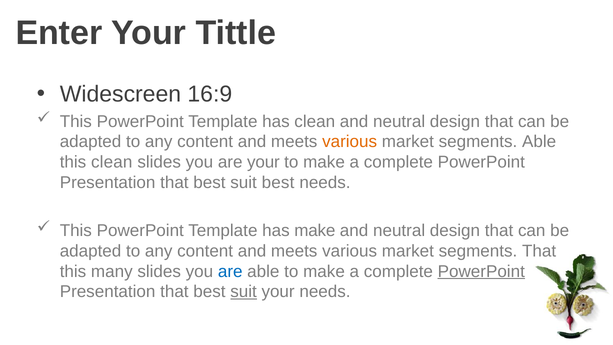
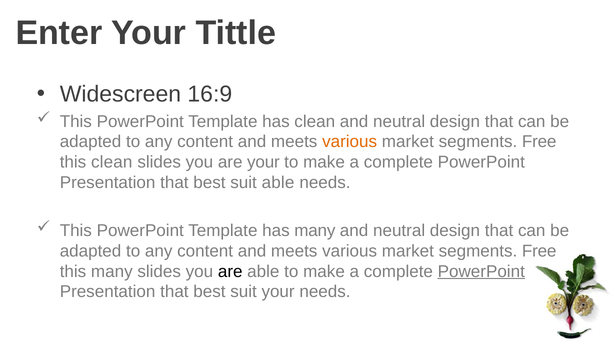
Able at (539, 142): Able -> Free
suit best: best -> able
has make: make -> many
That at (539, 251): That -> Free
are at (230, 271) colour: blue -> black
suit at (244, 292) underline: present -> none
